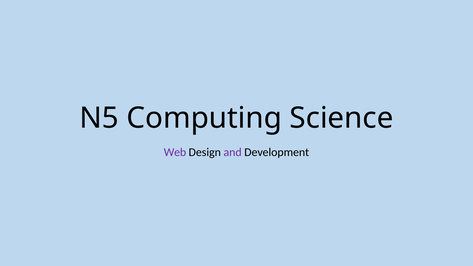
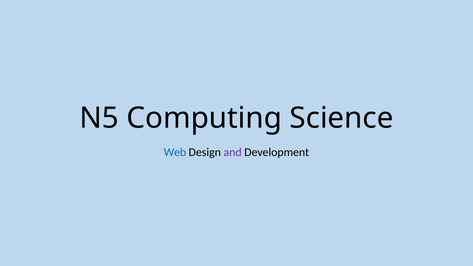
Web colour: purple -> blue
